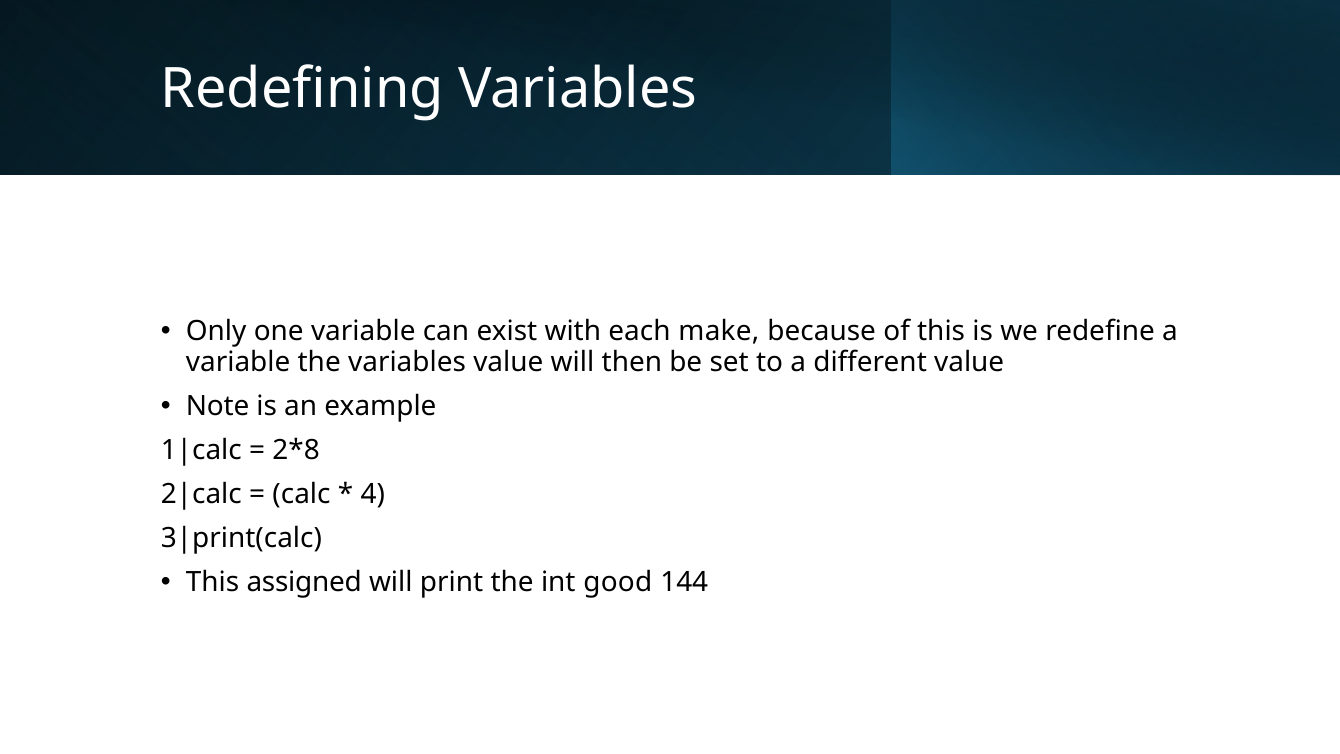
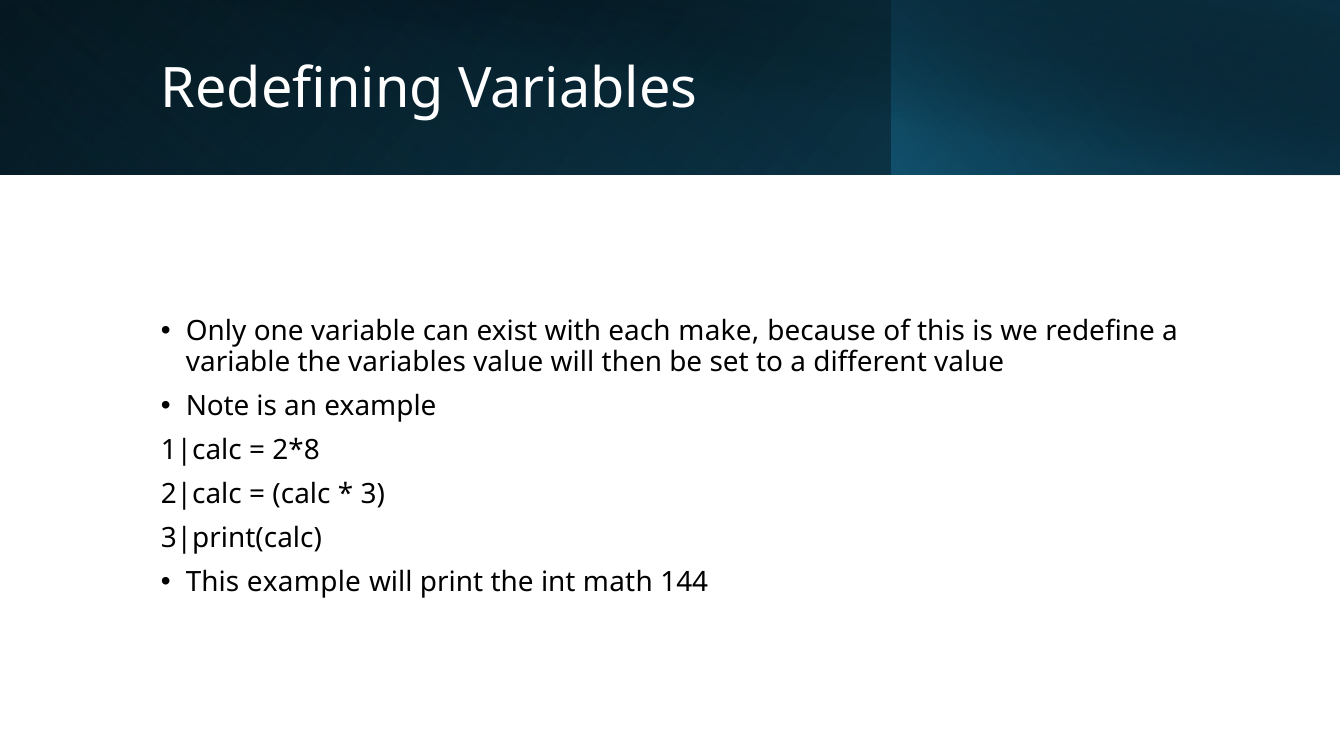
4: 4 -> 3
This assigned: assigned -> example
good: good -> math
